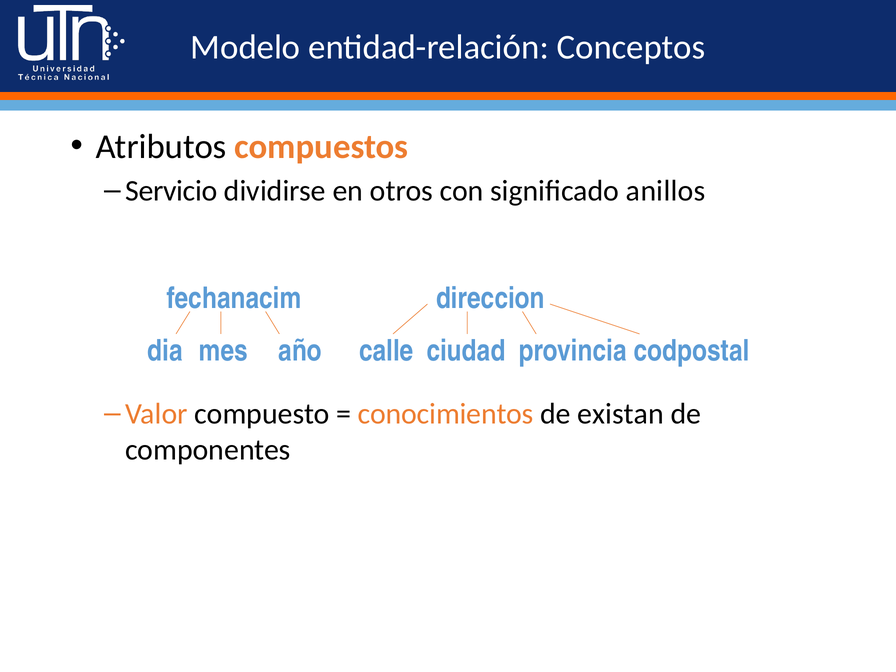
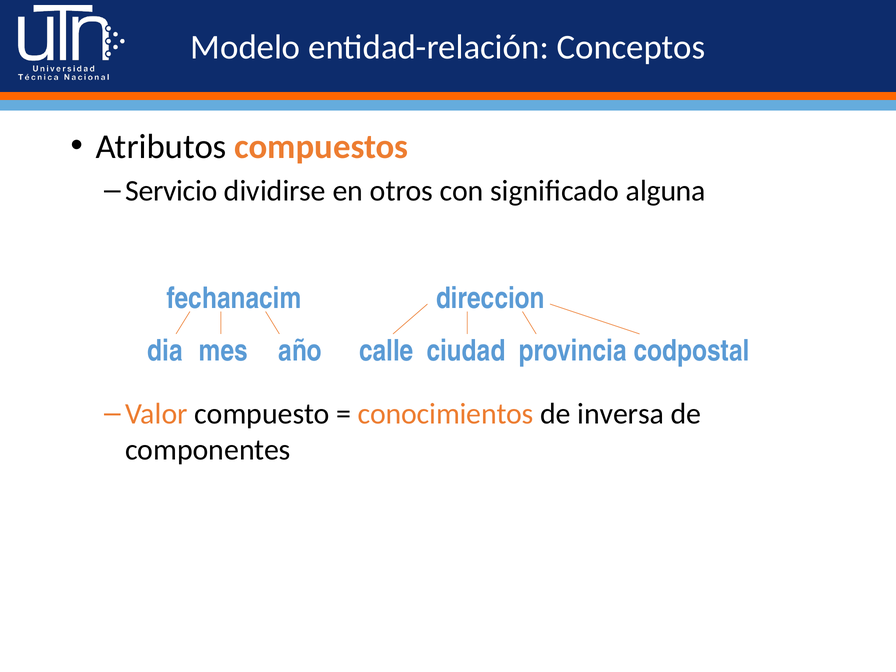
anillos: anillos -> alguna
existan: existan -> inversa
